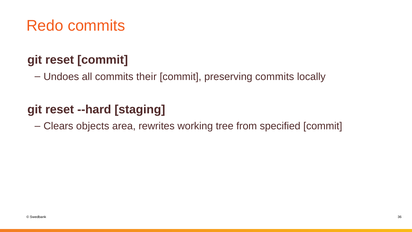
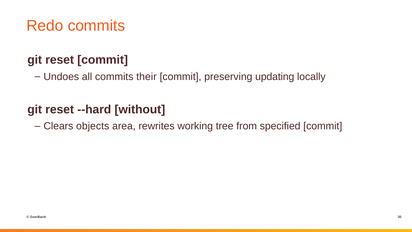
preserving commits: commits -> updating
staging: staging -> without
